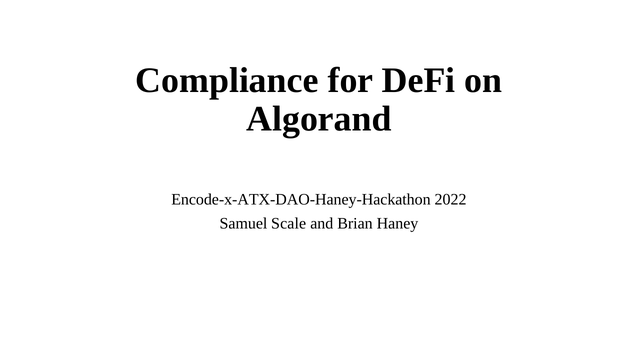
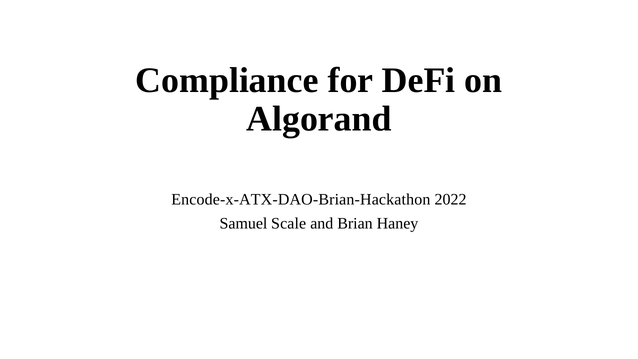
Encode-x-ATX-DAO-Haney-Hackathon: Encode-x-ATX-DAO-Haney-Hackathon -> Encode-x-ATX-DAO-Brian-Hackathon
